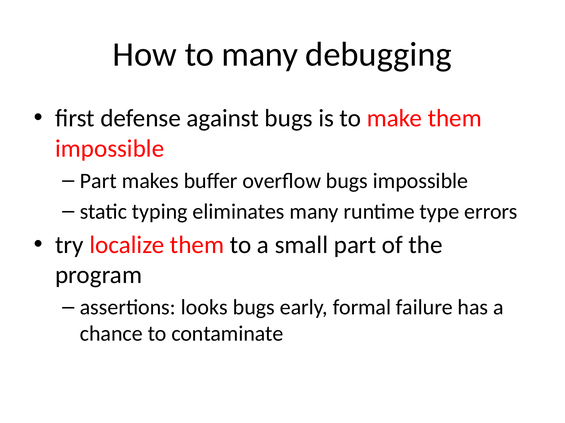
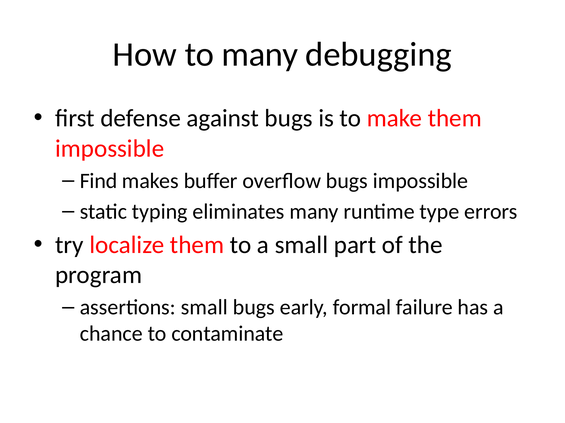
Part at (98, 181): Part -> Find
assertions looks: looks -> small
